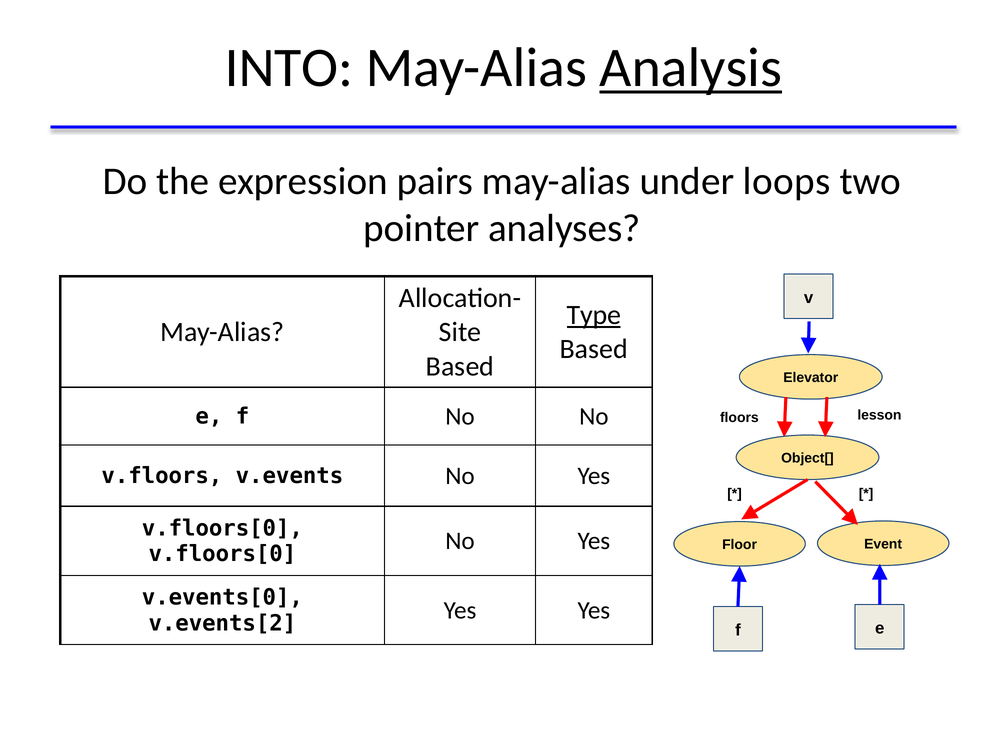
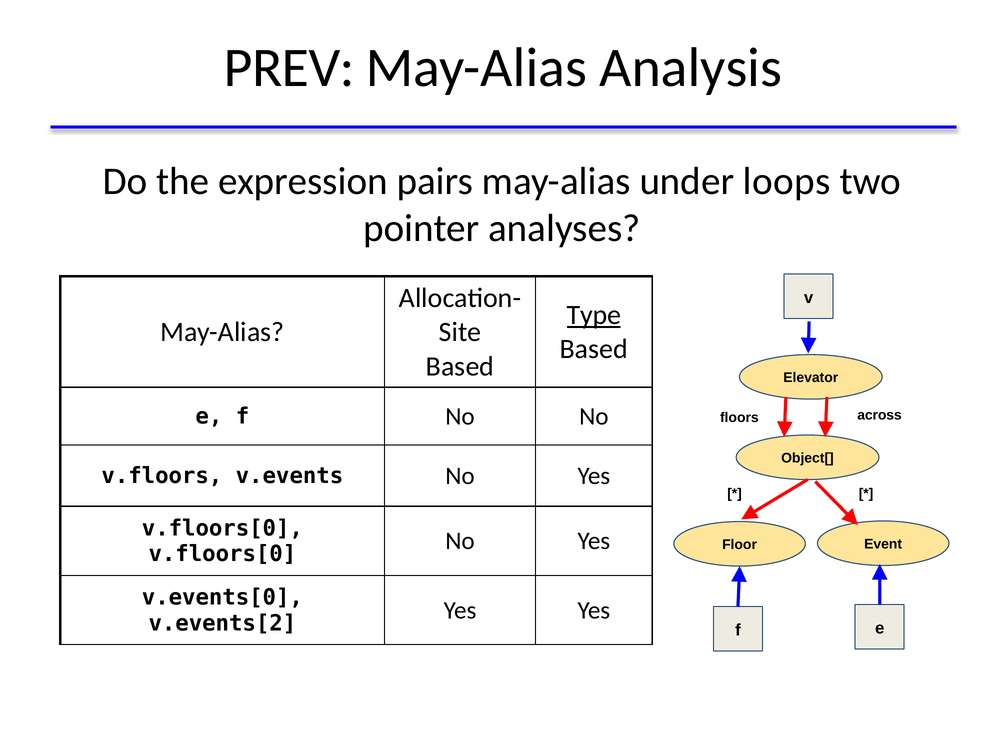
INTO: INTO -> PREV
Analysis underline: present -> none
lesson: lesson -> across
